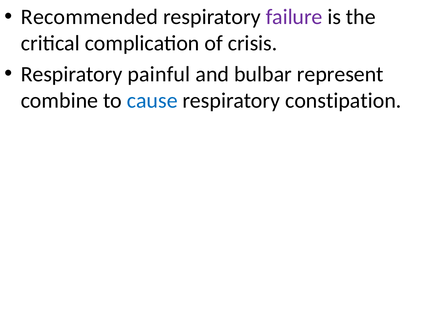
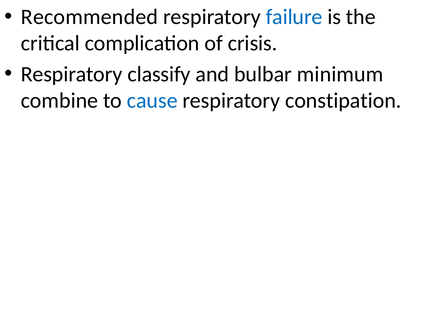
failure colour: purple -> blue
painful: painful -> classify
represent: represent -> minimum
